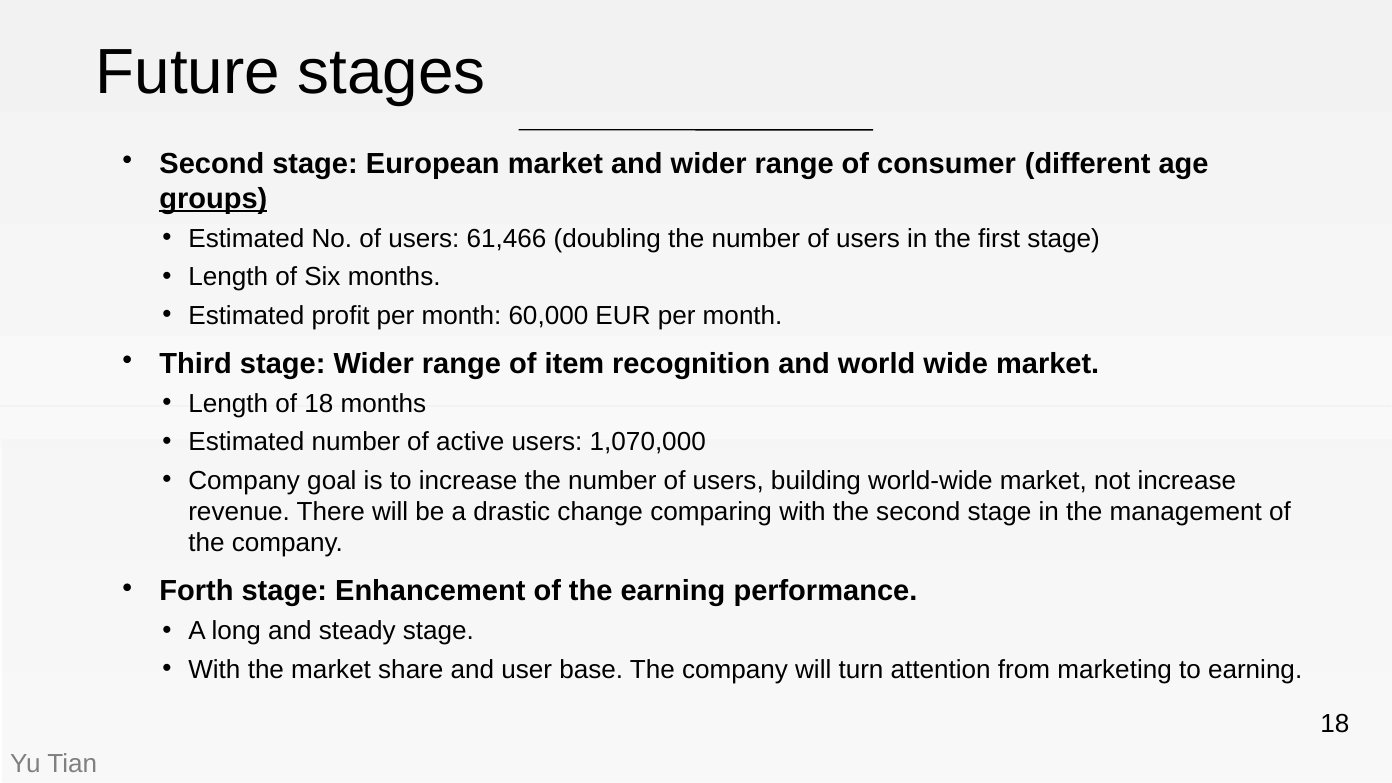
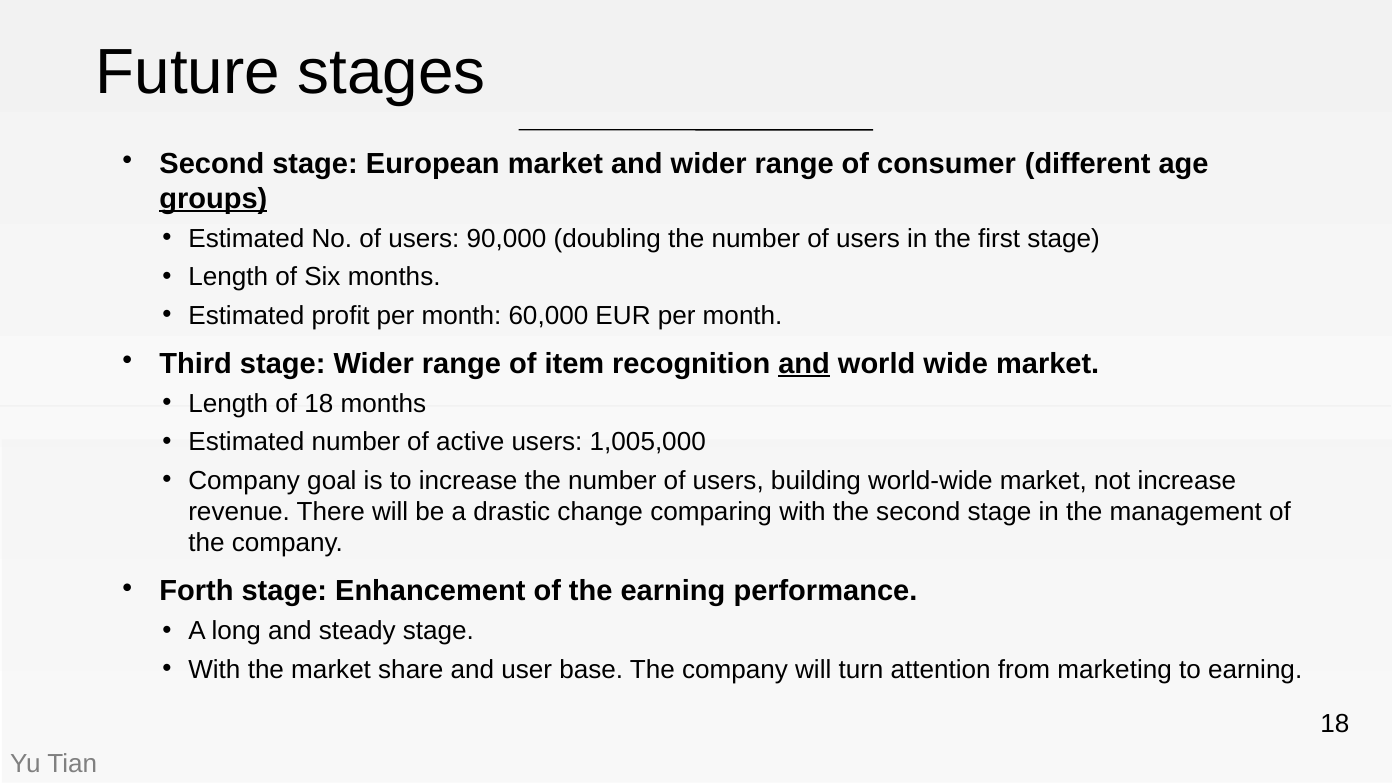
61,466: 61,466 -> 90,000
and at (804, 364) underline: none -> present
1,070,000: 1,070,000 -> 1,005,000
